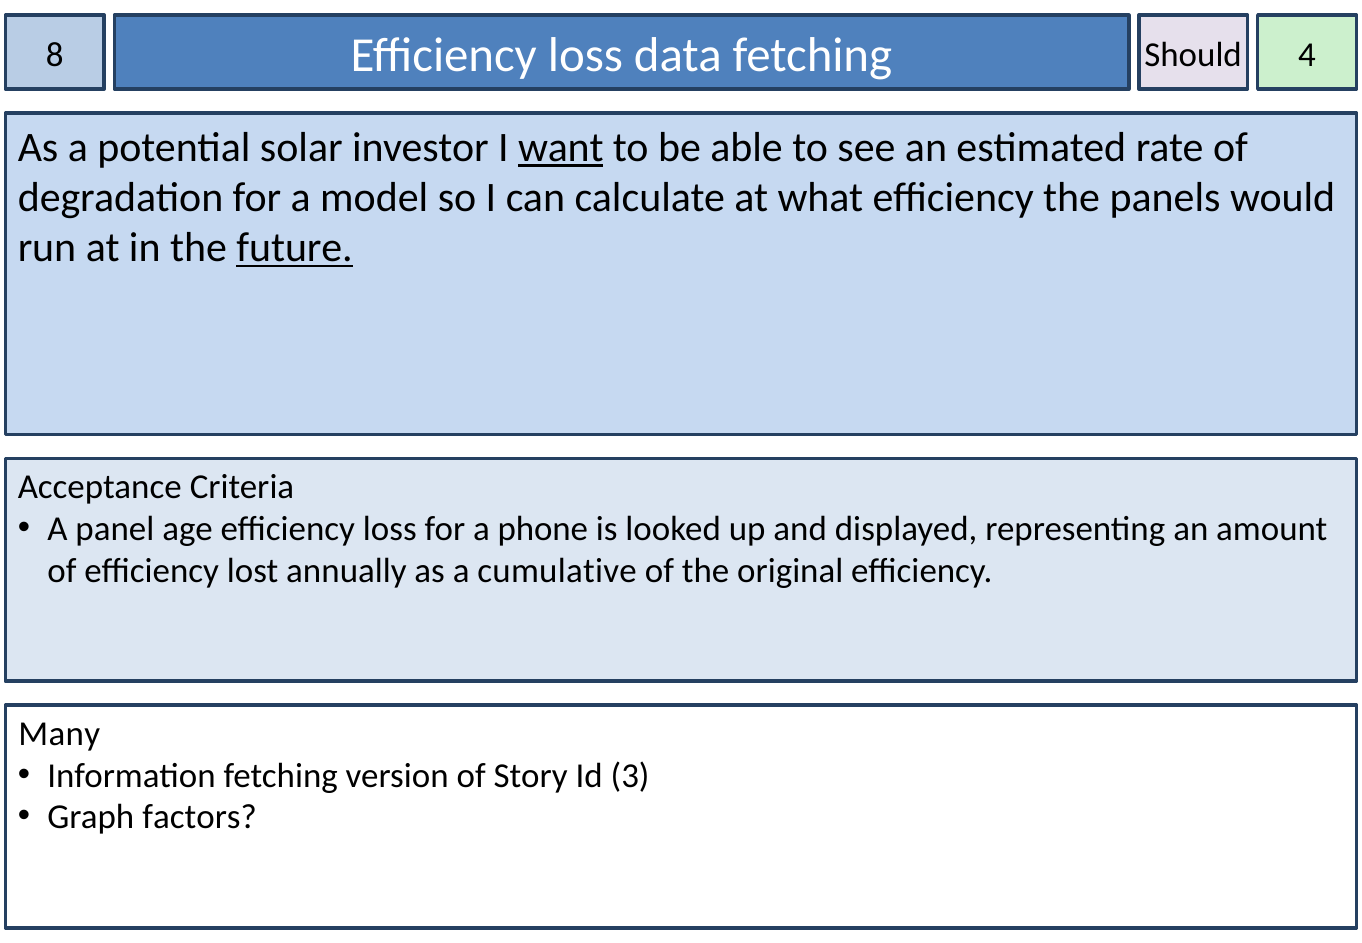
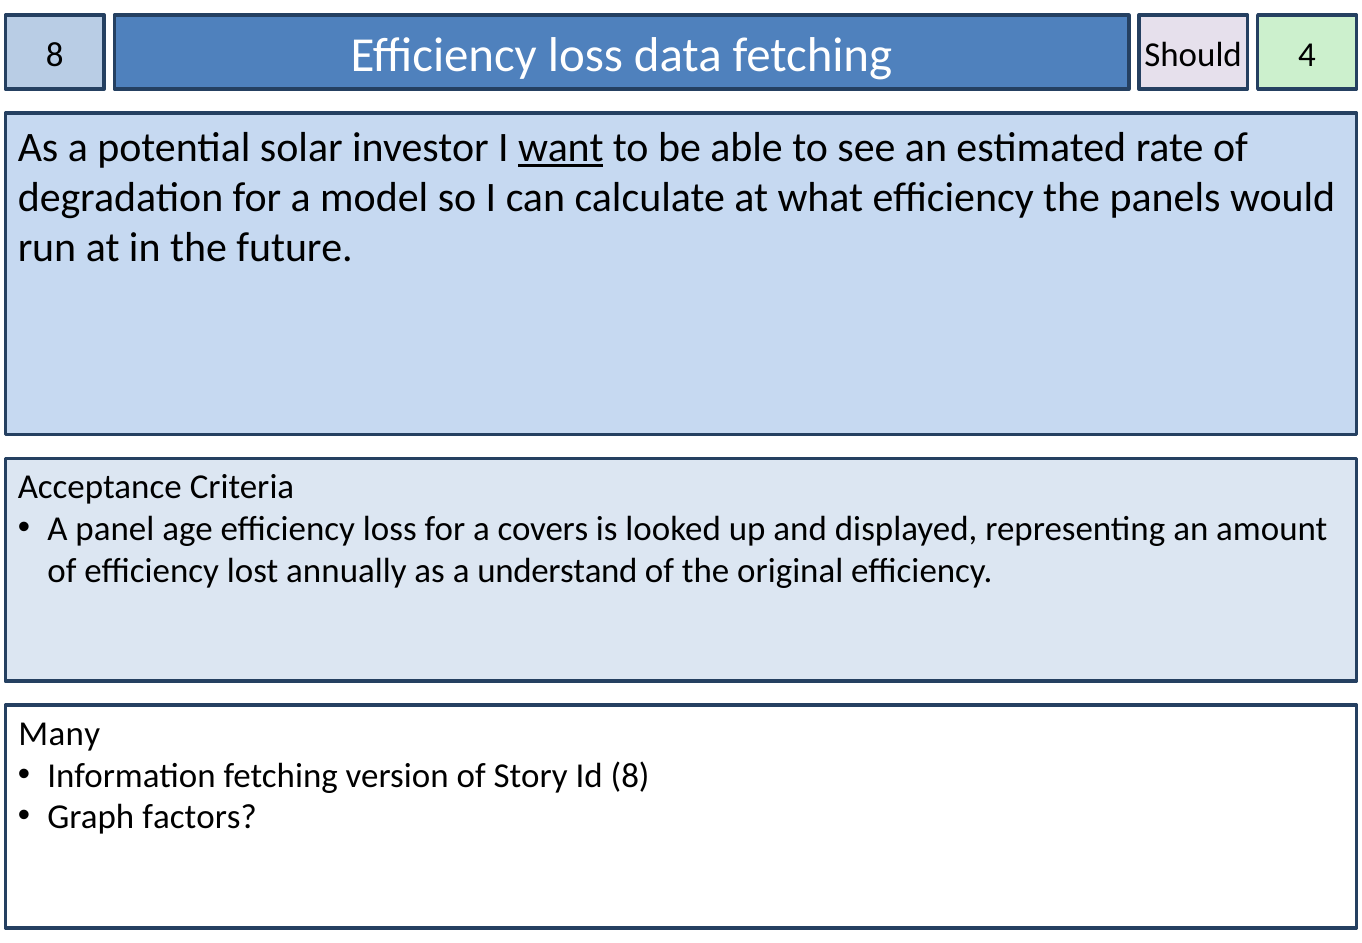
future underline: present -> none
phone: phone -> covers
cumulative: cumulative -> understand
Id 3: 3 -> 8
